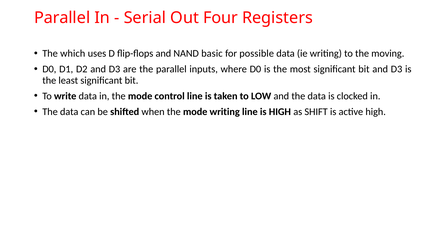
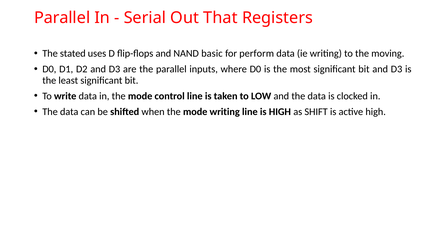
Four: Four -> That
which: which -> stated
possible: possible -> perform
